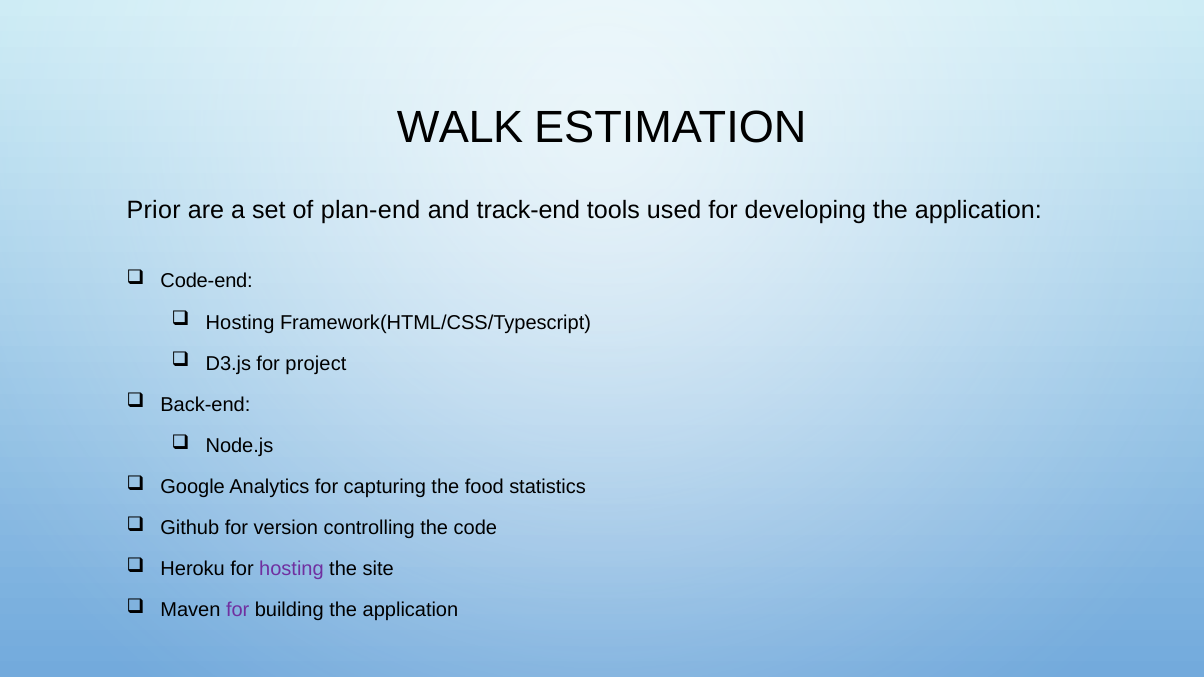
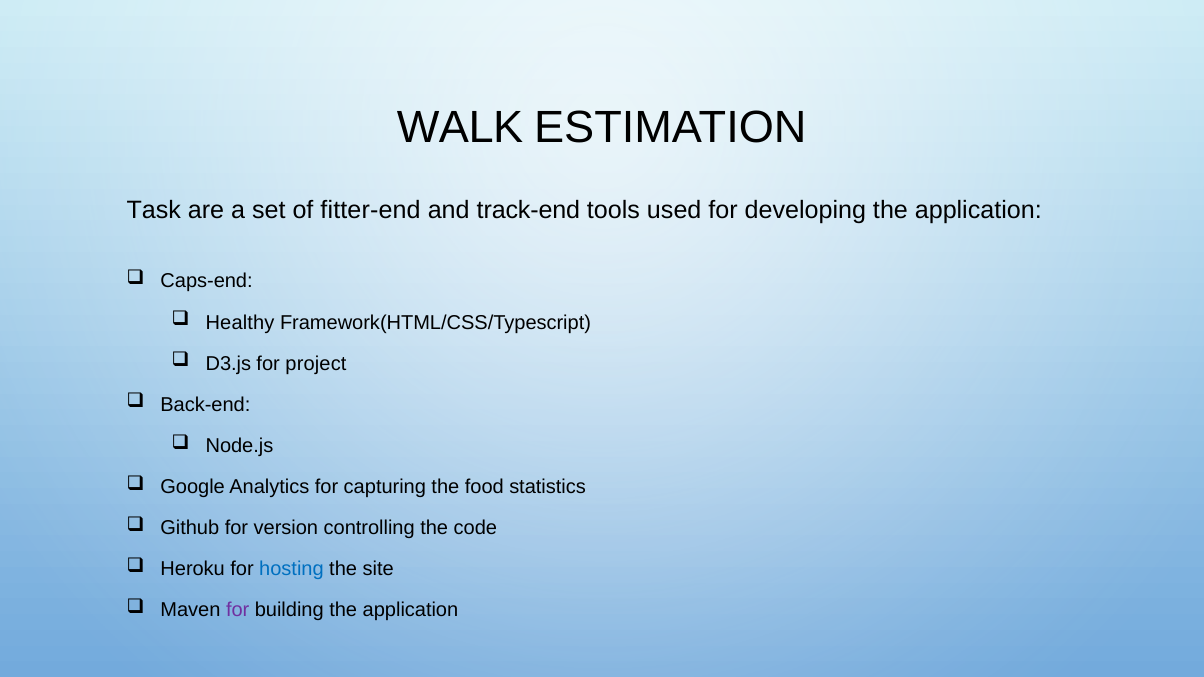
Prior: Prior -> Task
plan-end: plan-end -> fitter-end
Code-end: Code-end -> Caps-end
Hosting at (240, 323): Hosting -> Healthy
hosting at (291, 569) colour: purple -> blue
